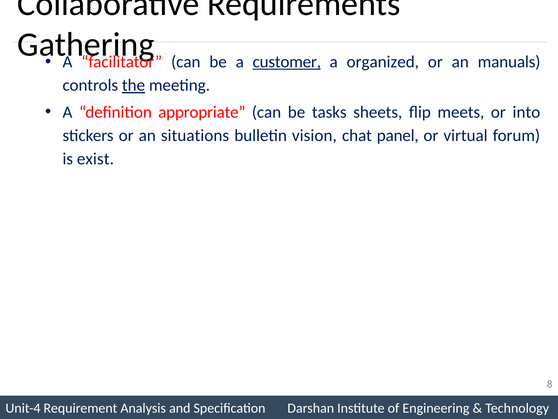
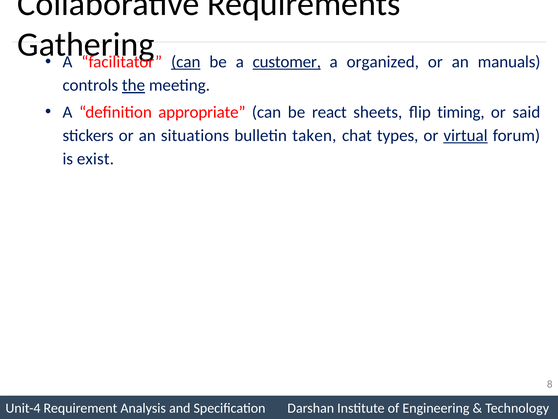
can at (186, 62) underline: none -> present
tasks: tasks -> react
meets: meets -> timing
into: into -> said
vision: vision -> taken
panel: panel -> types
virtual underline: none -> present
